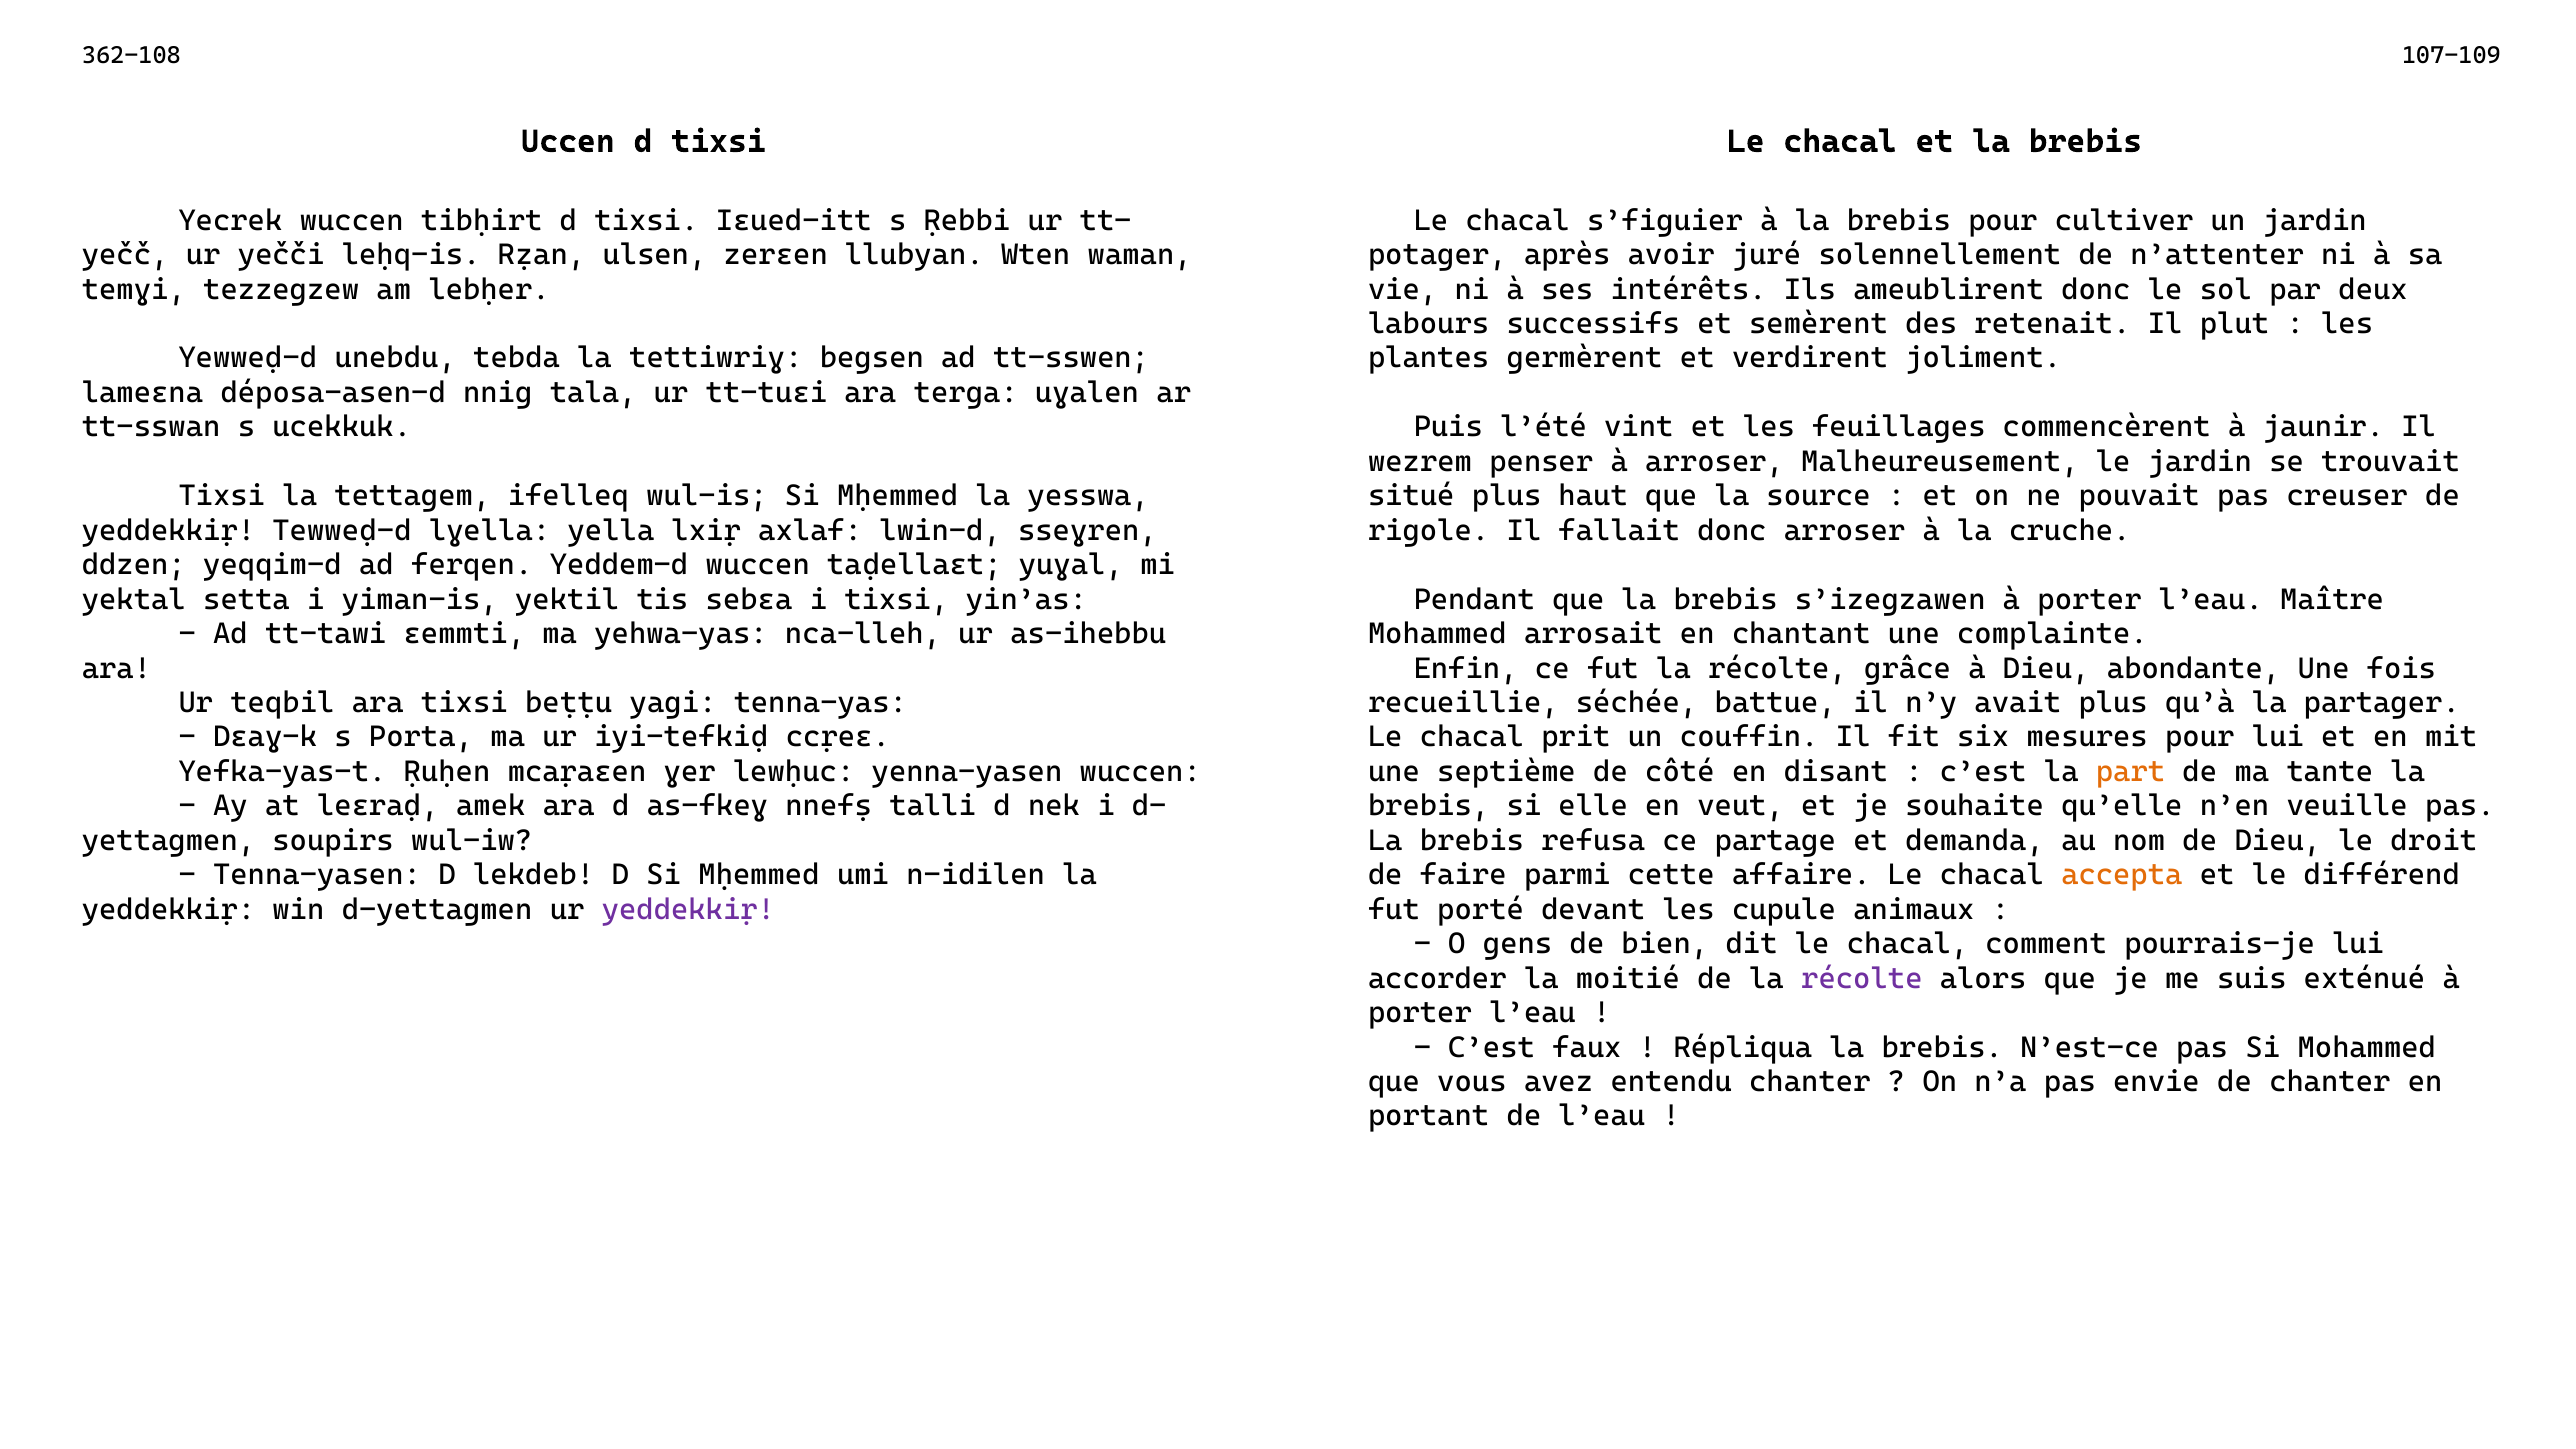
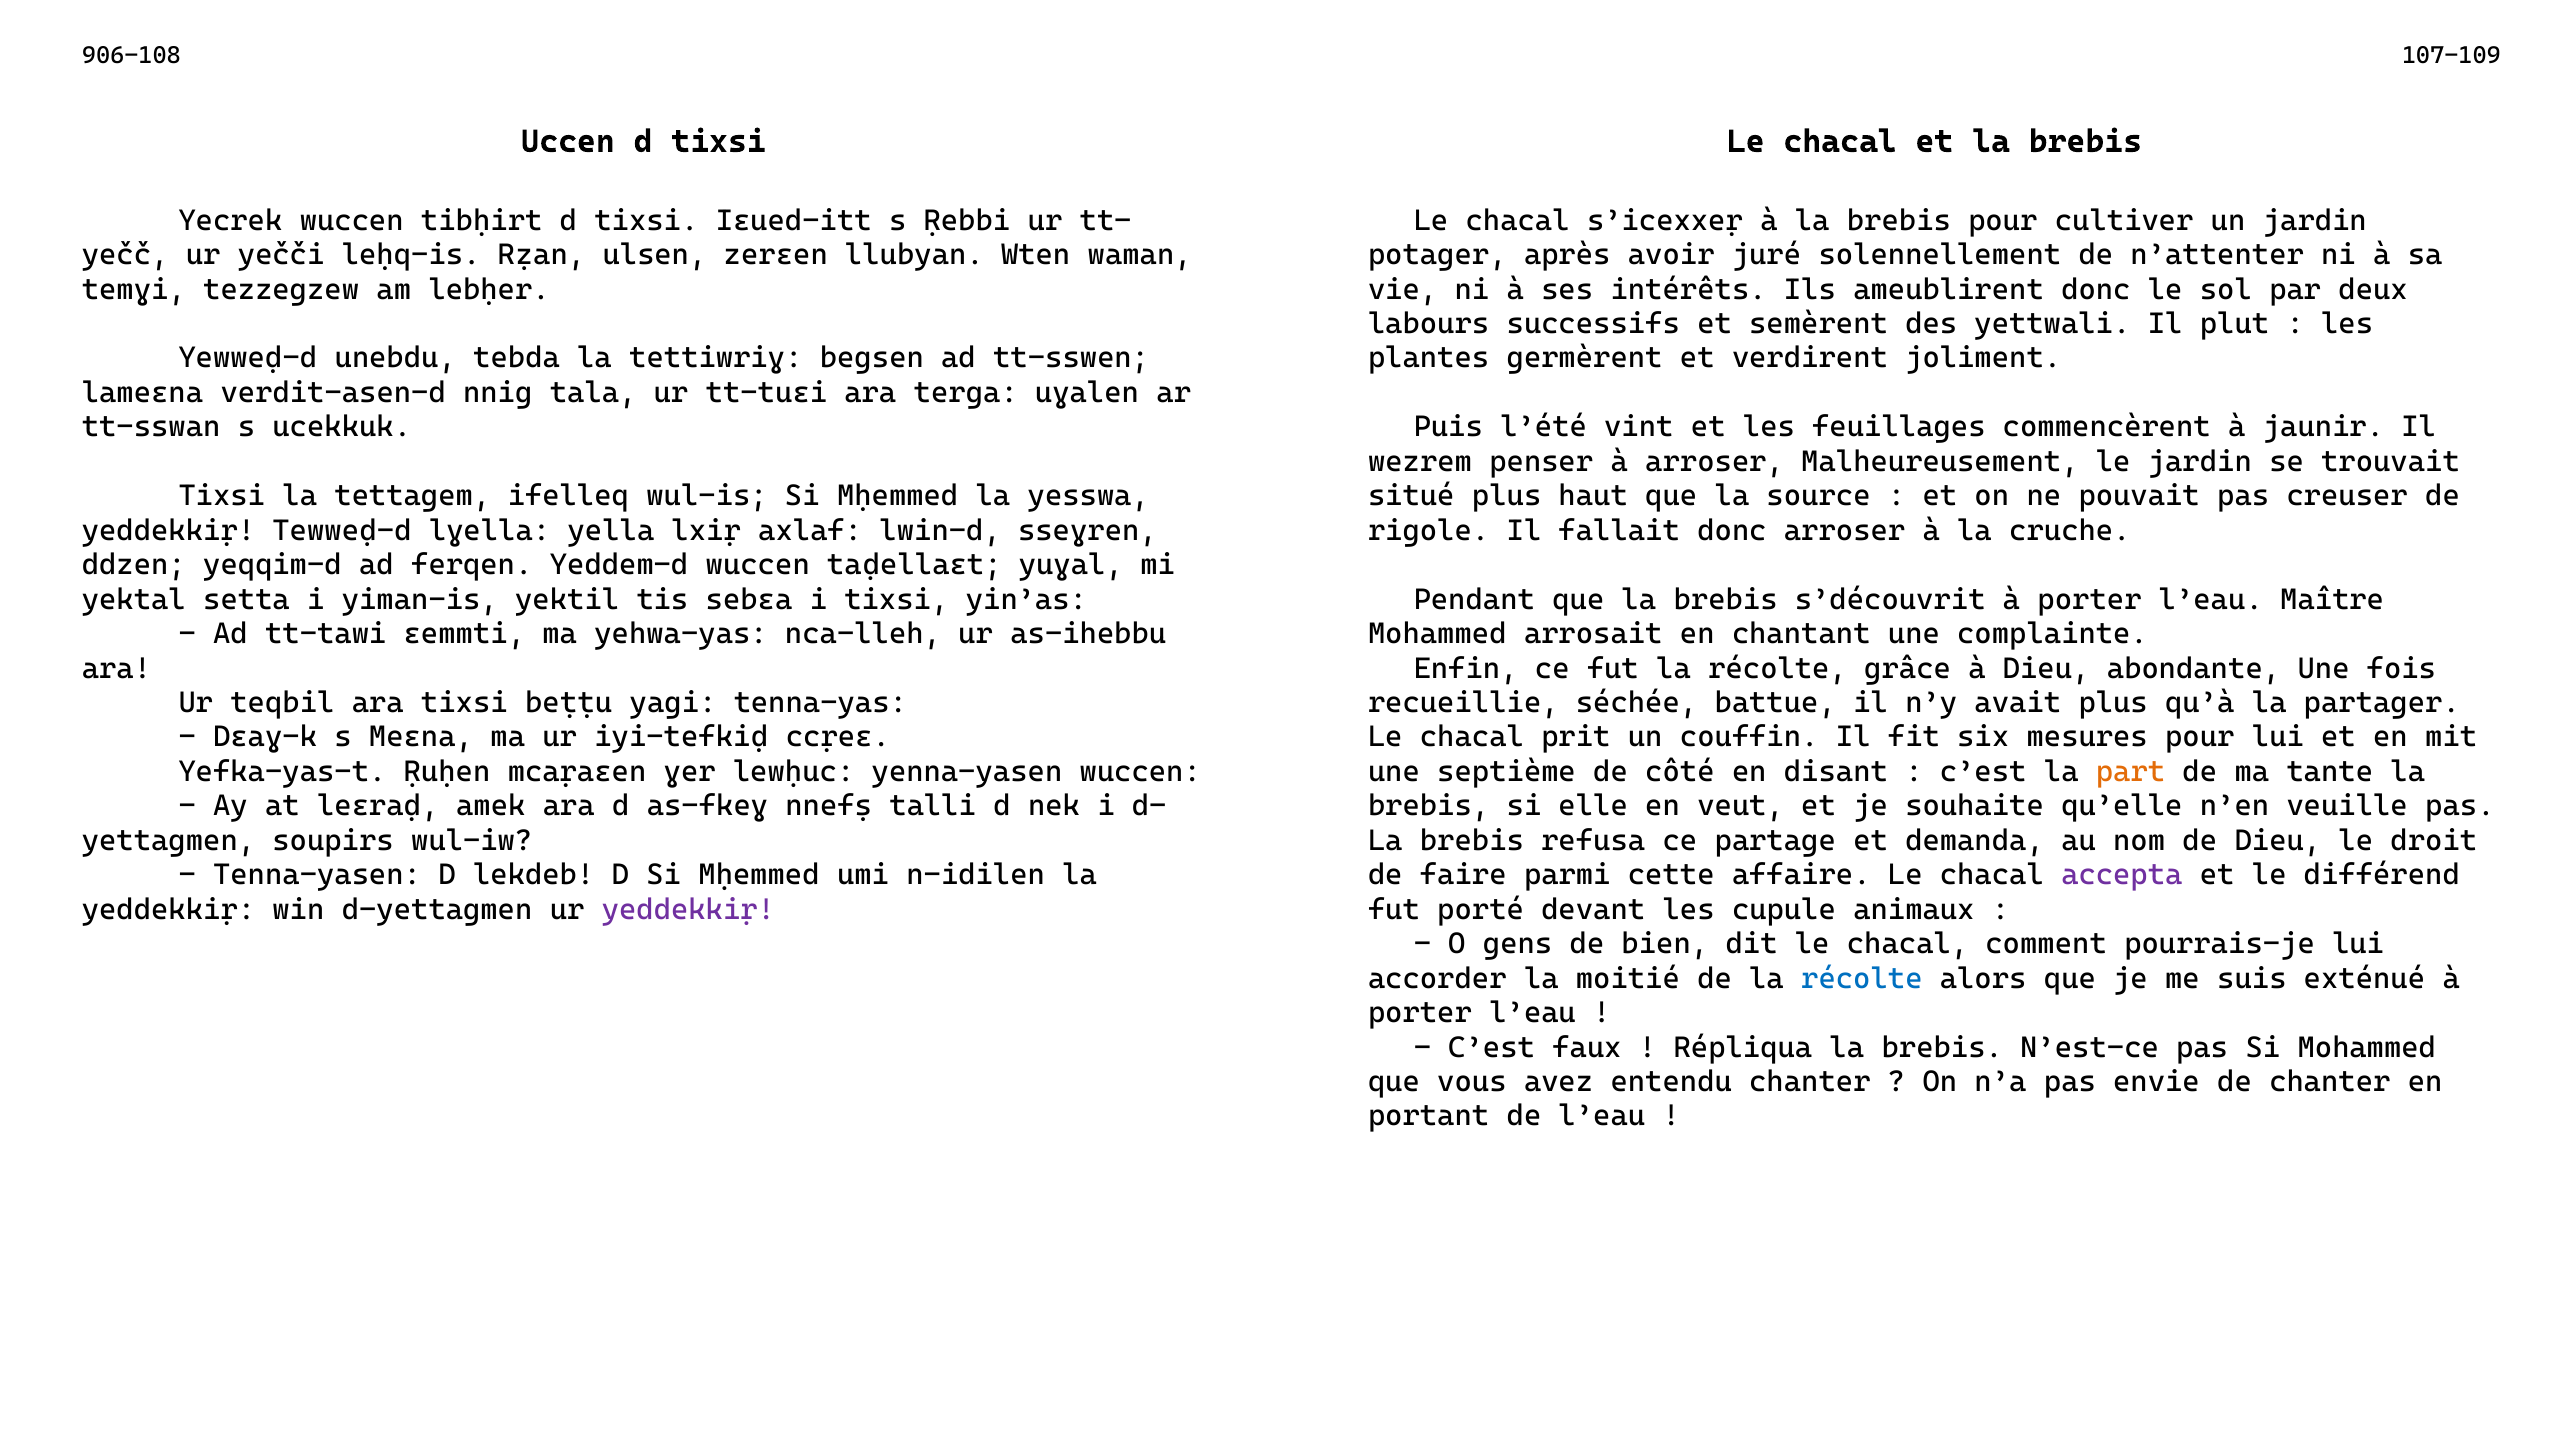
362-108: 362-108 -> 906-108
s’figuier: s’figuier -> s’icexxeṛ
retenait: retenait -> yettwali
déposa-asen-d: déposa-asen-d -> verdit-asen-d
s’izegzawen: s’izegzawen -> s’découvrit
Porta: Porta -> Meɛna
accepta colour: orange -> purple
récolte at (1862, 978) colour: purple -> blue
